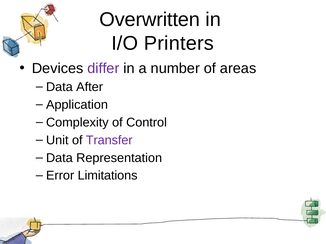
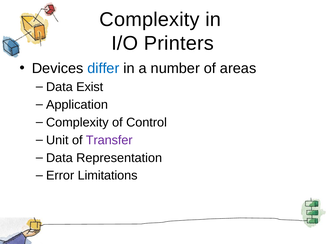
Overwritten at (150, 20): Overwritten -> Complexity
differ colour: purple -> blue
After: After -> Exist
